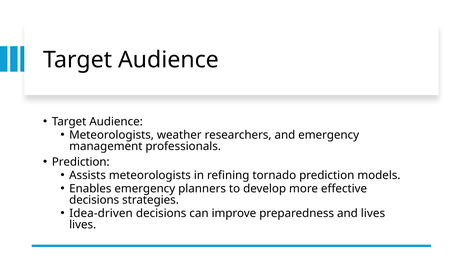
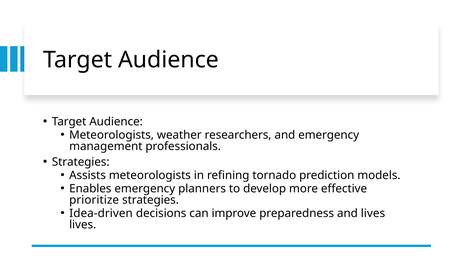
Prediction at (81, 162): Prediction -> Strategies
decisions at (94, 200): decisions -> prioritize
